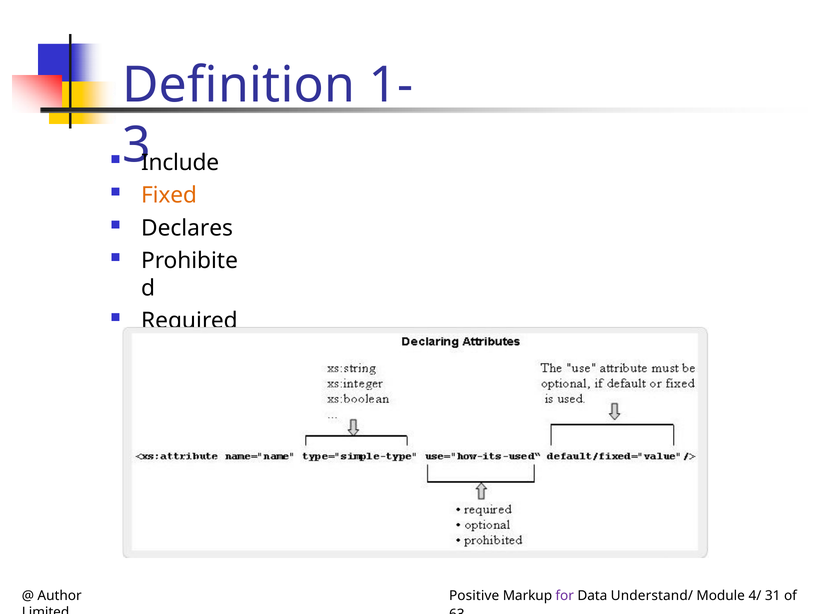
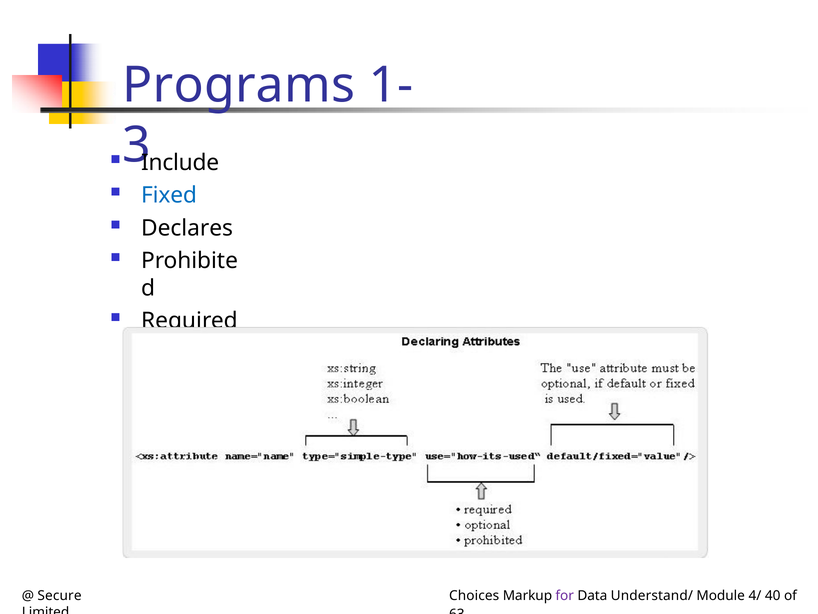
Definition: Definition -> Programs
Fixed colour: orange -> blue
Author: Author -> Secure
Positive: Positive -> Choices
31: 31 -> 40
